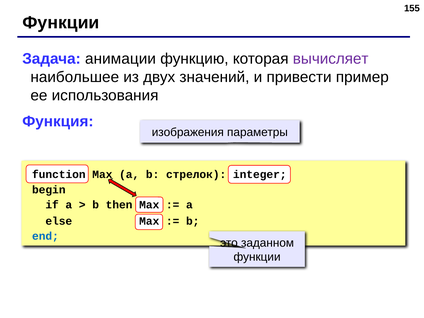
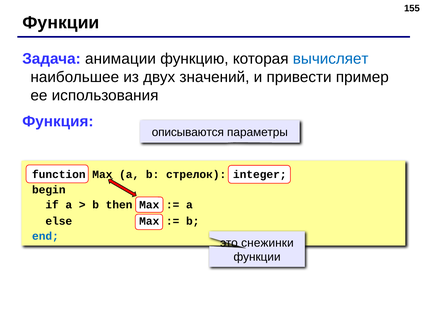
вычисляет colour: purple -> blue
изображения: изображения -> описываются
заданном: заданном -> снежинки
